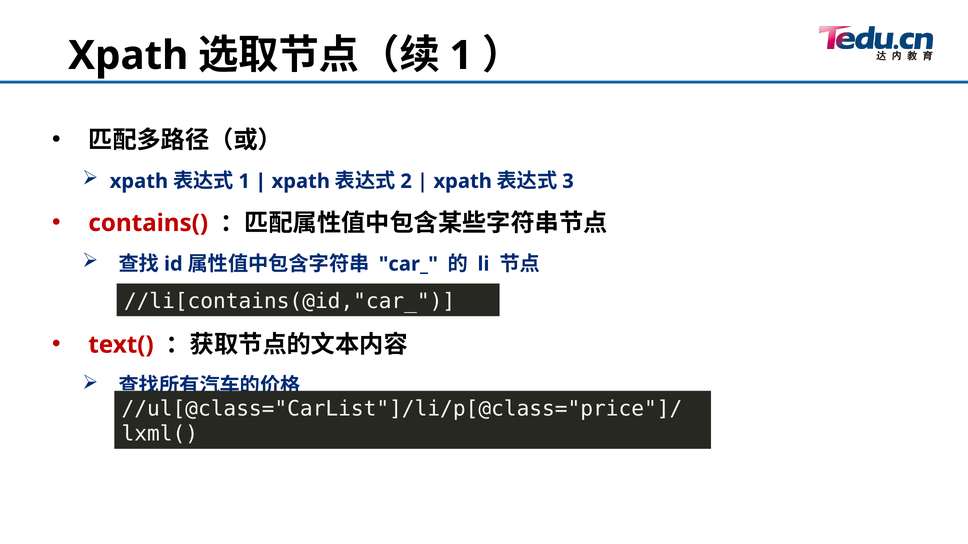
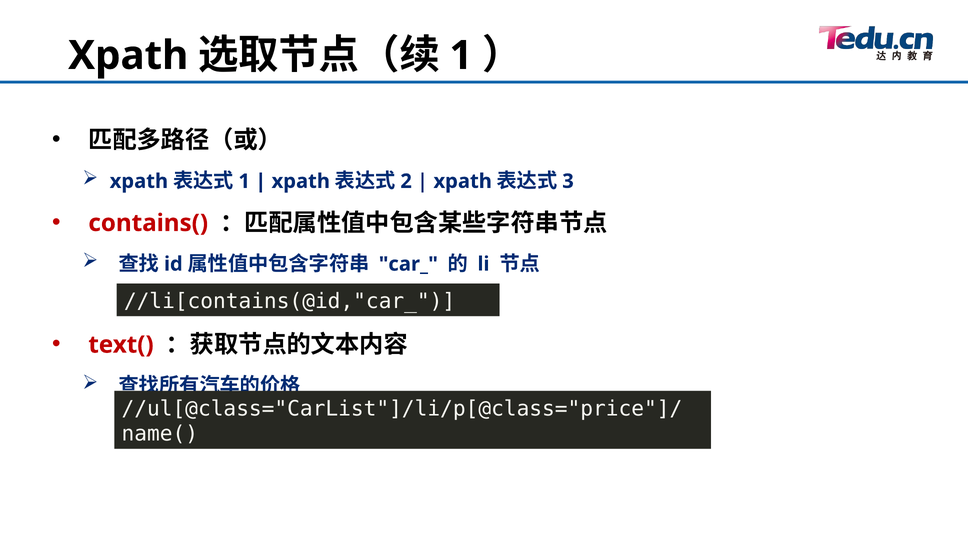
lxml(: lxml( -> name(
